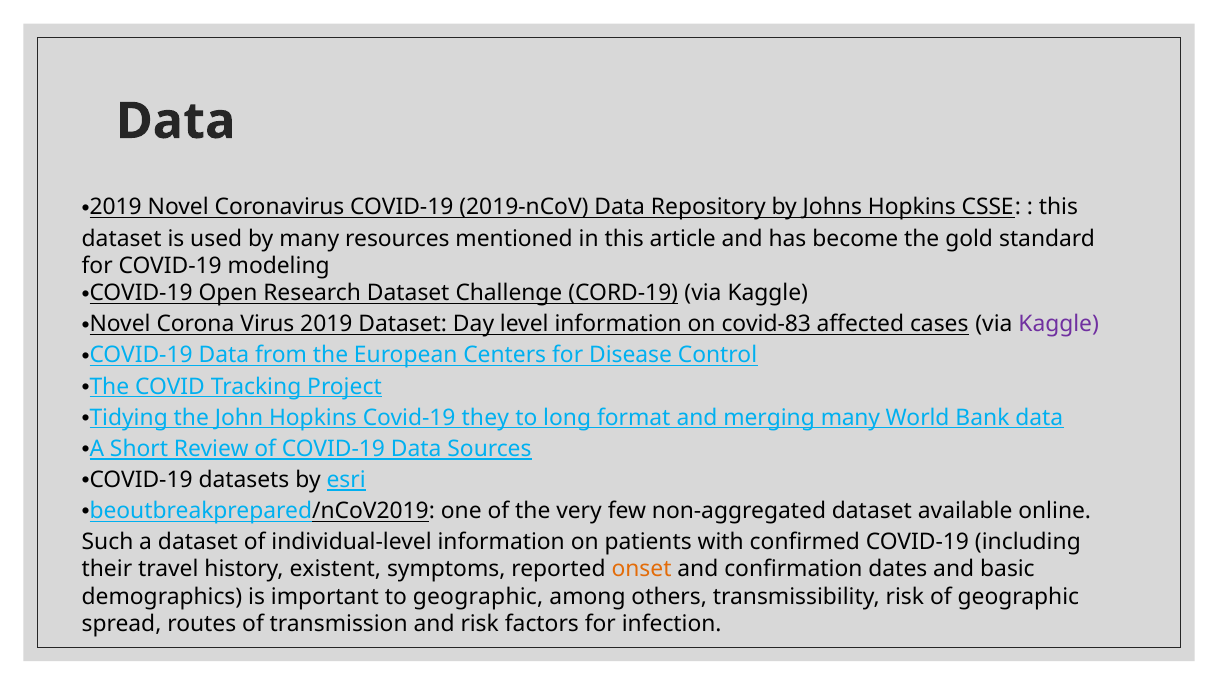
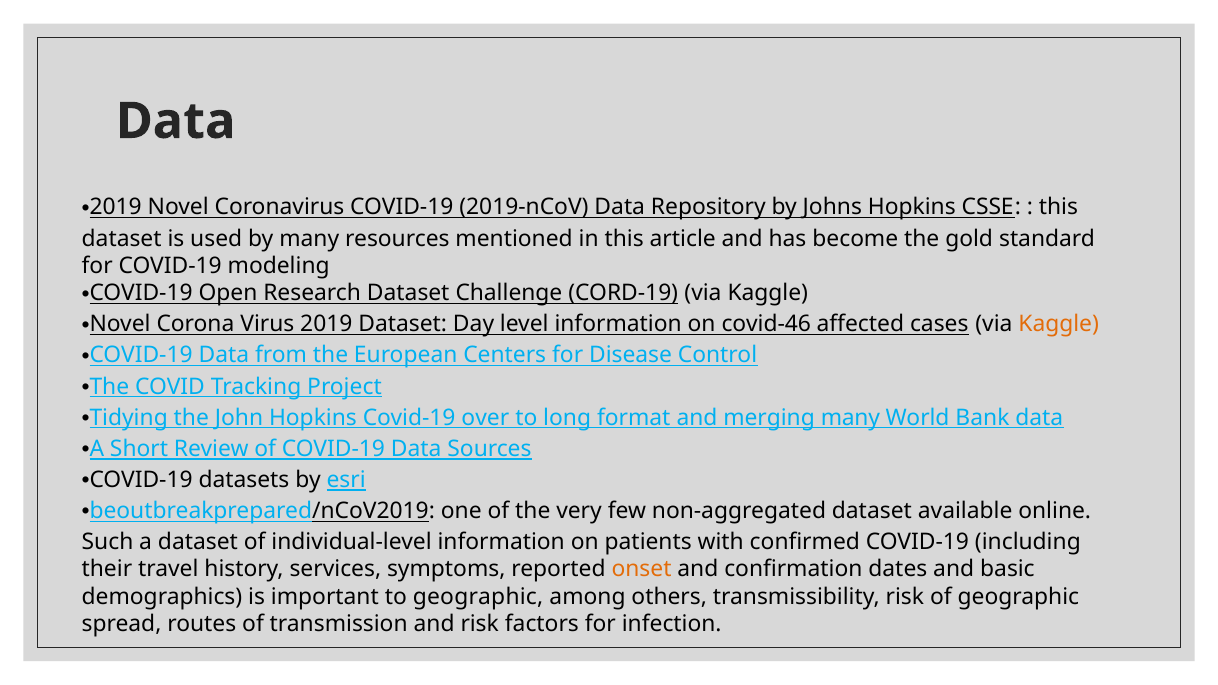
covid-83: covid-83 -> covid-46
Kaggle at (1059, 324) colour: purple -> orange
they: they -> over
existent: existent -> services
